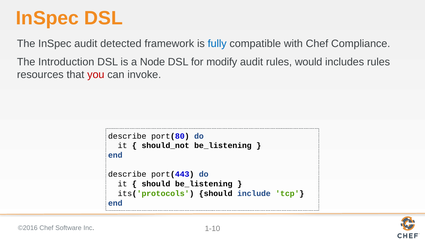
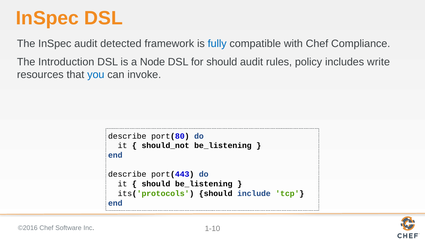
for modify: modify -> should
would: would -> policy
includes rules: rules -> write
you colour: red -> blue
